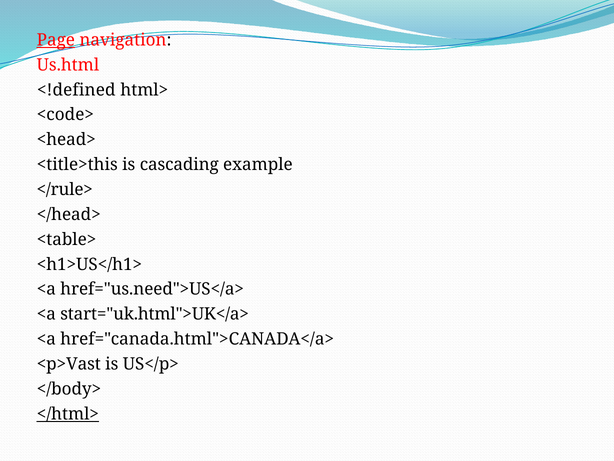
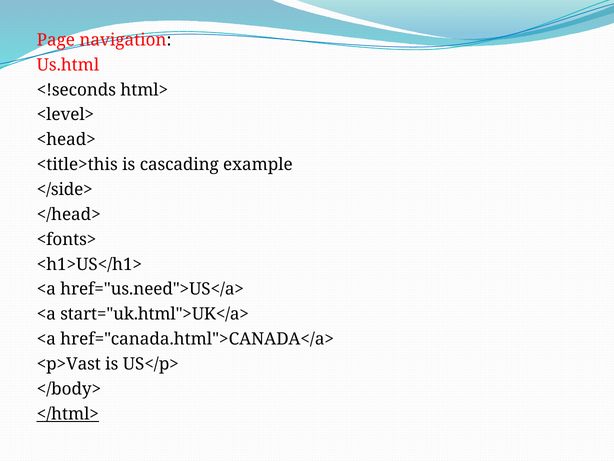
Page underline: present -> none
<!defined: <!defined -> <!seconds
<code>: <code> -> <level>
</rule>: </rule> -> </side>
<table>: <table> -> <fonts>
